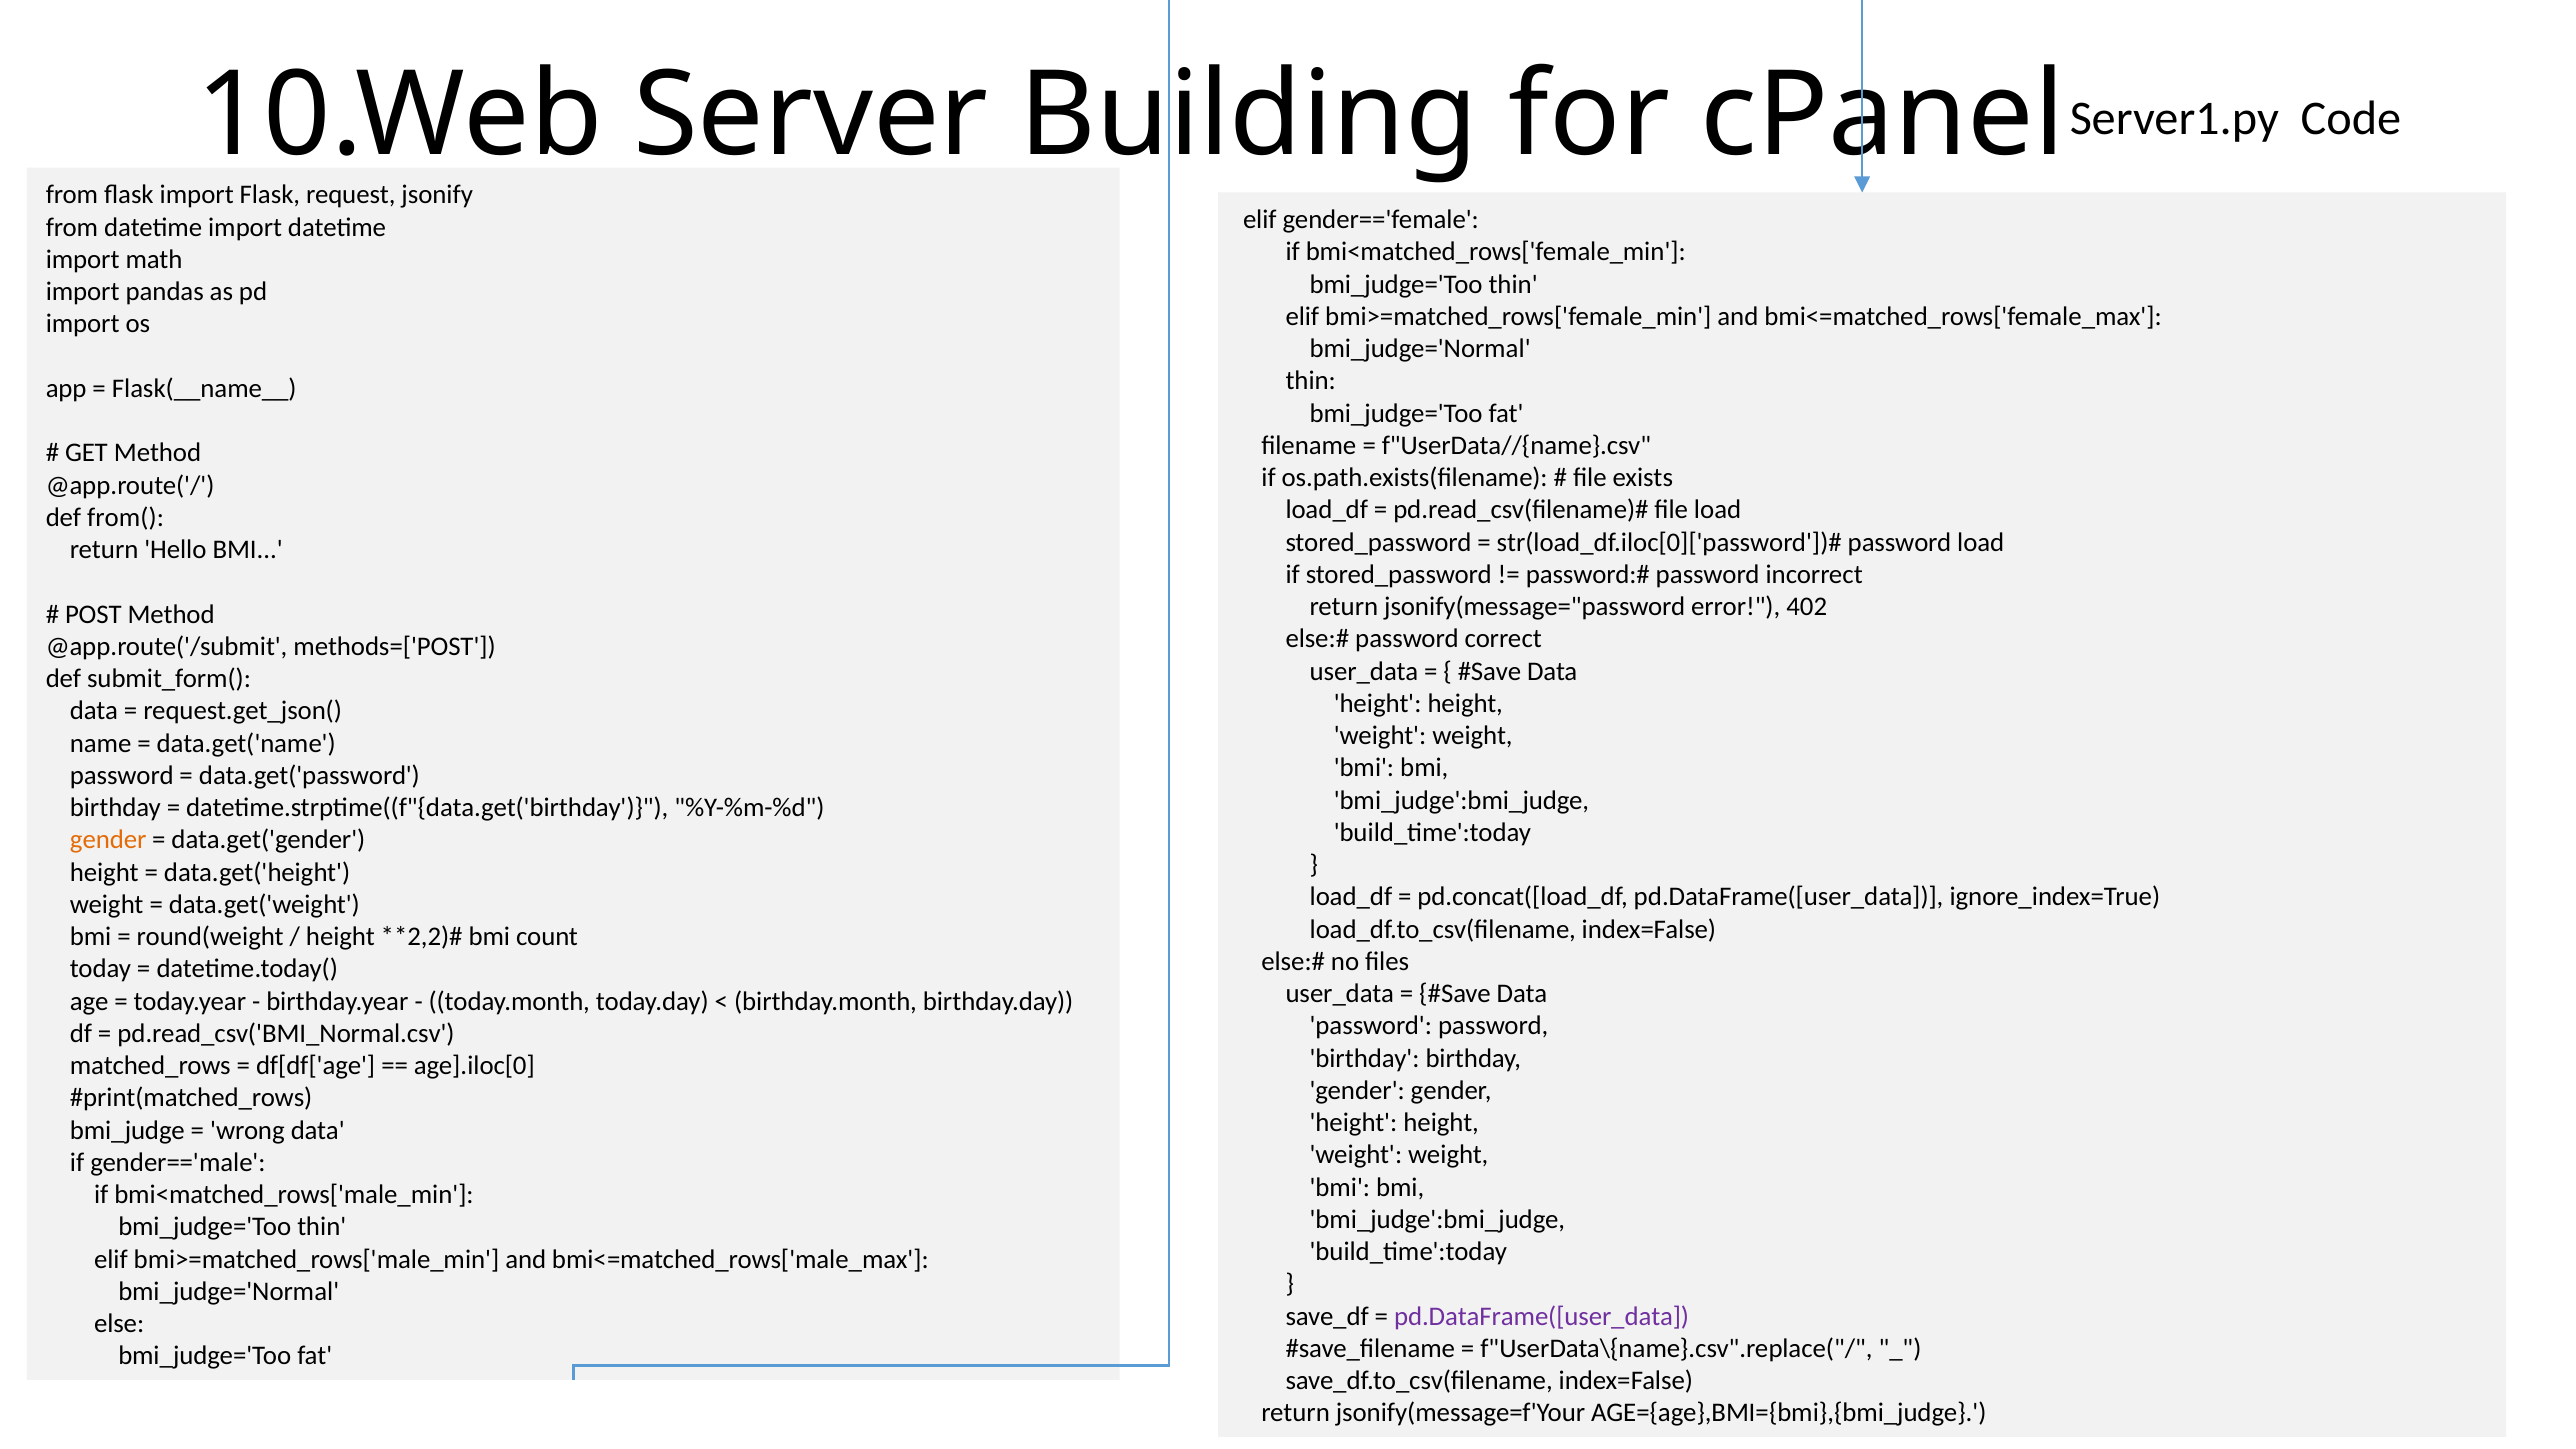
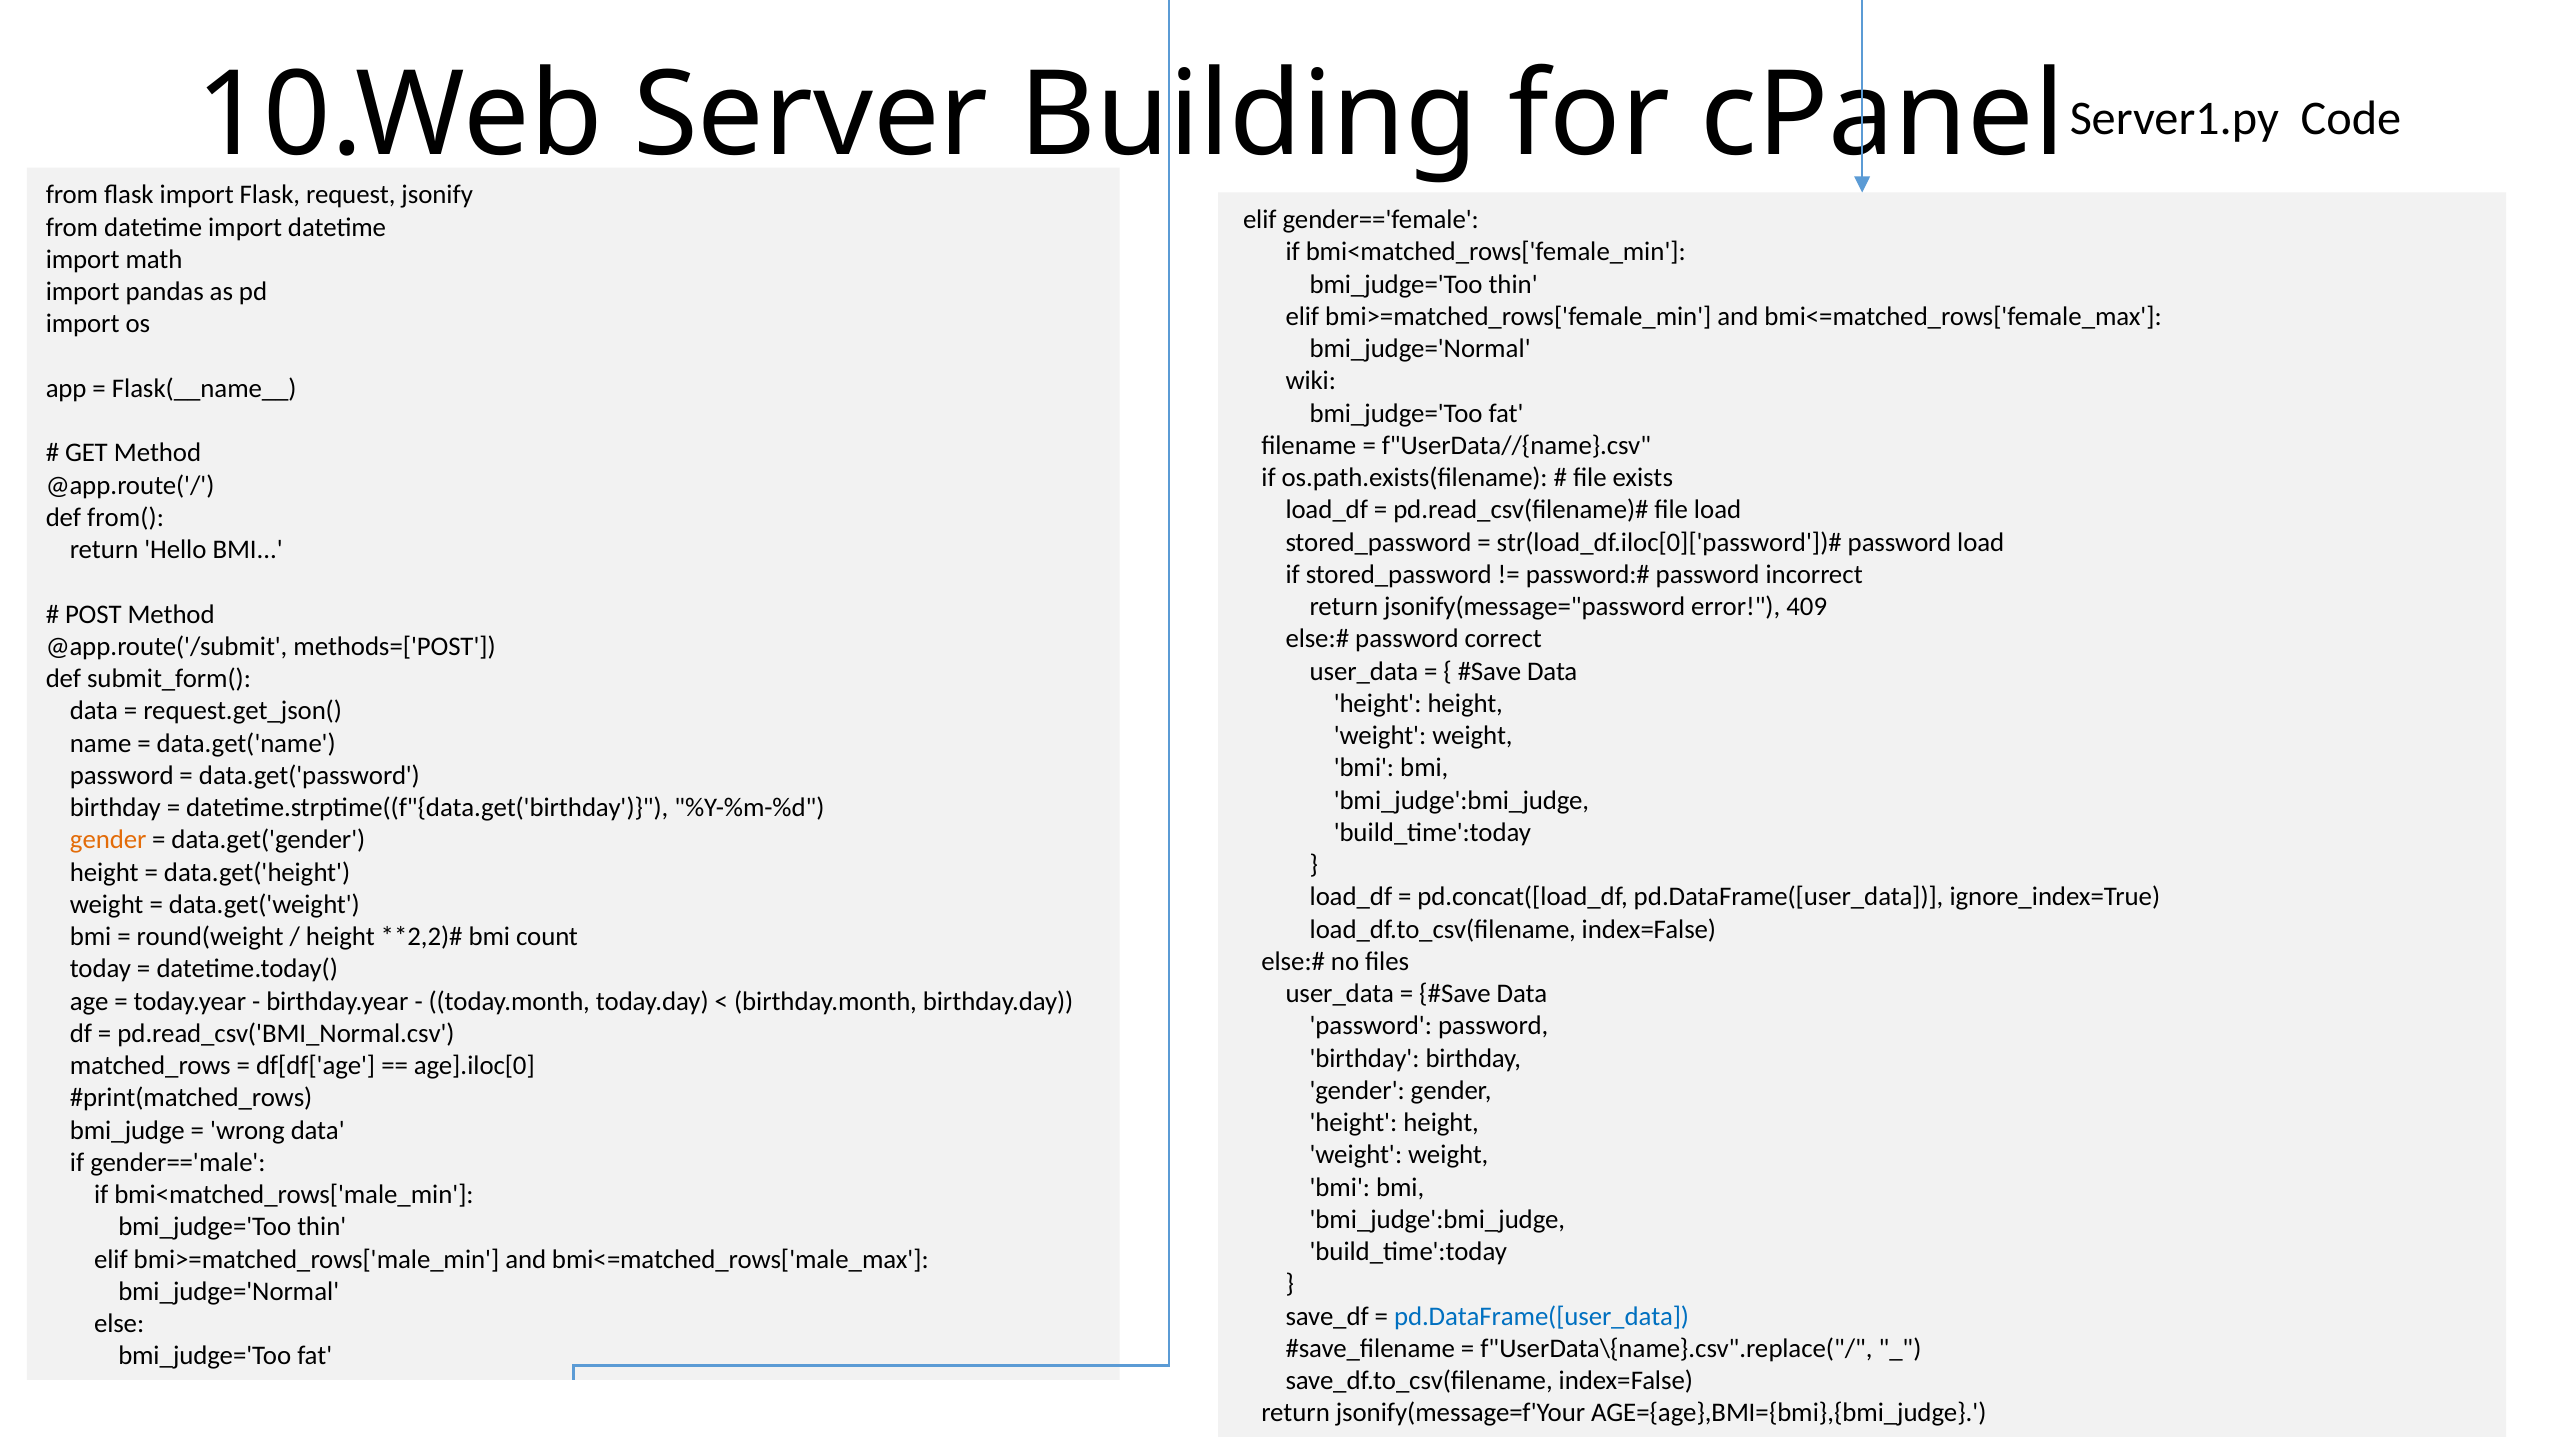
thin at (1311, 381): thin -> wiki
402: 402 -> 409
pd.DataFrame([user_data at (1542, 1316) colour: purple -> blue
